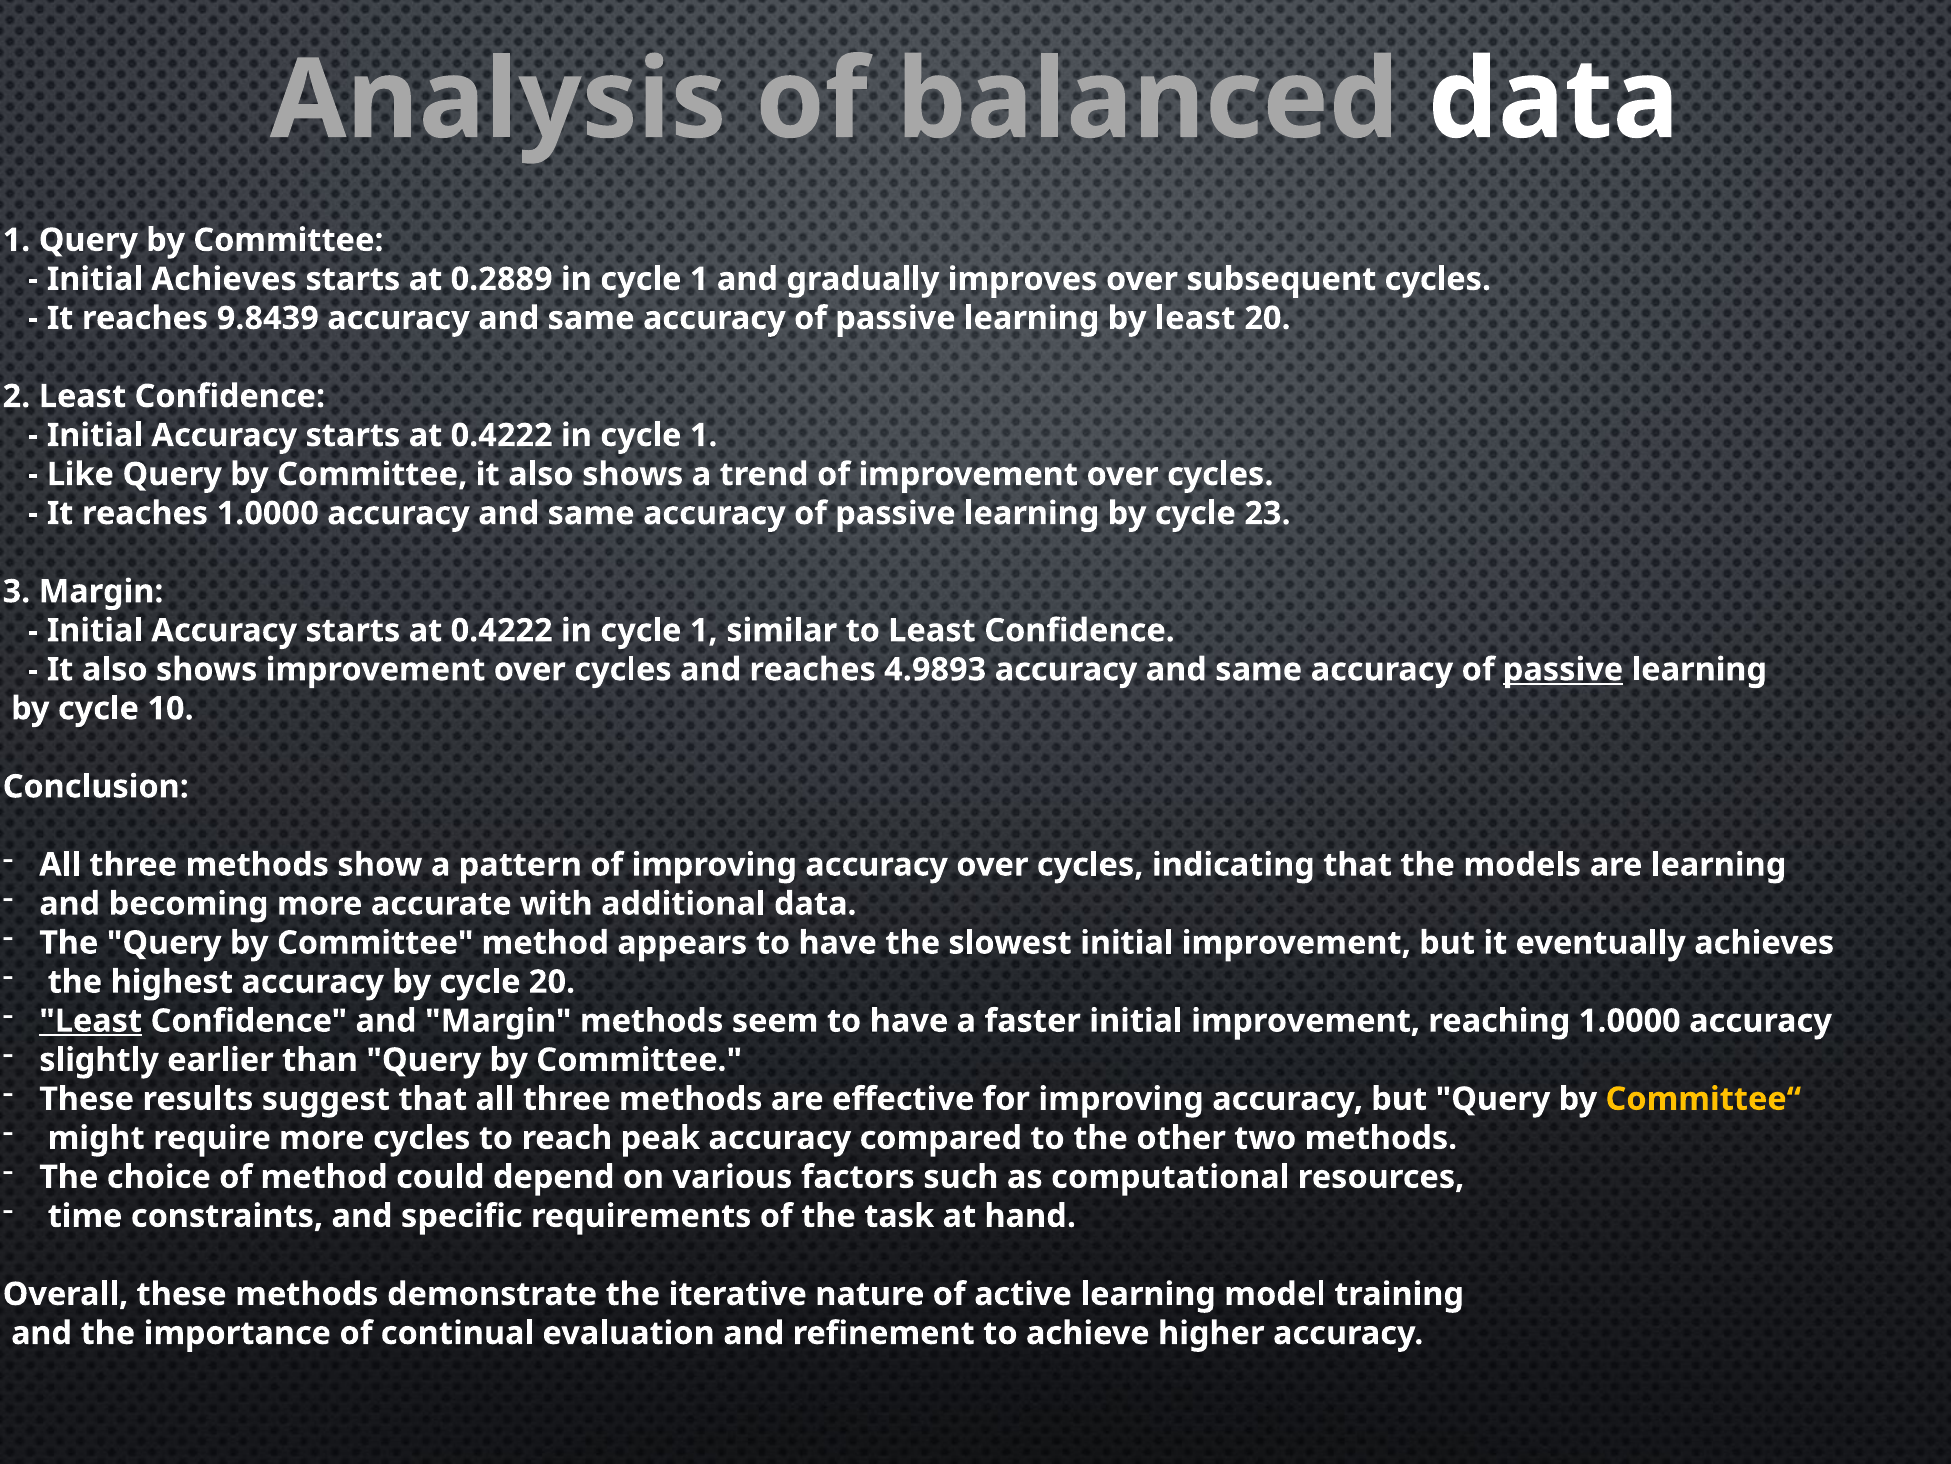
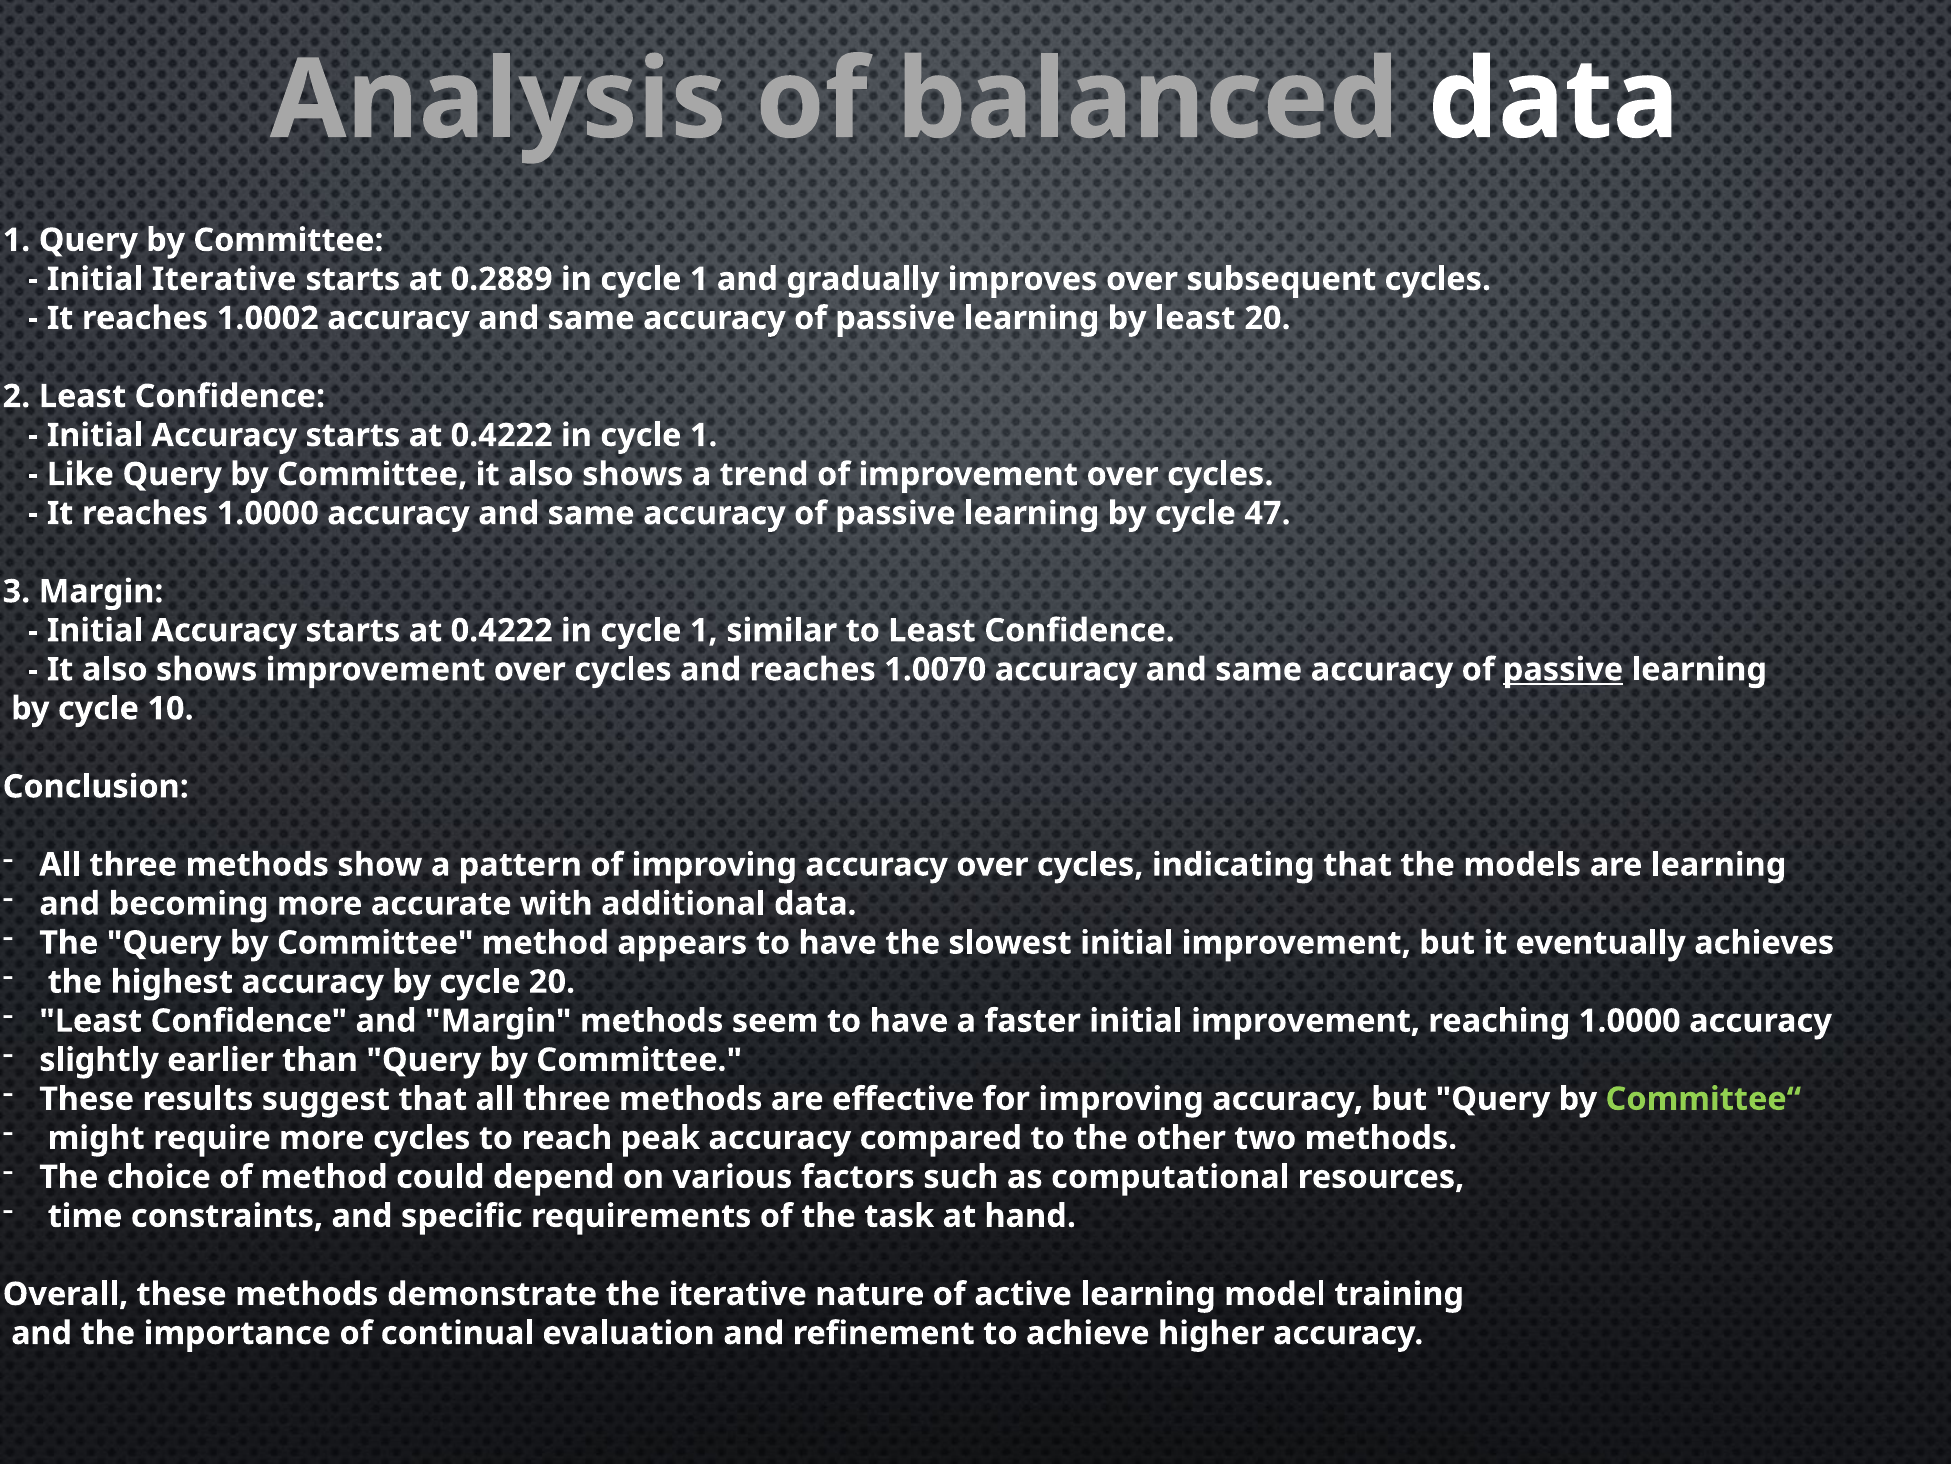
Initial Achieves: Achieves -> Iterative
9.8439: 9.8439 -> 1.0002
23: 23 -> 47
4.9893: 4.9893 -> 1.0070
Least at (91, 1020) underline: present -> none
Committee“ colour: yellow -> light green
